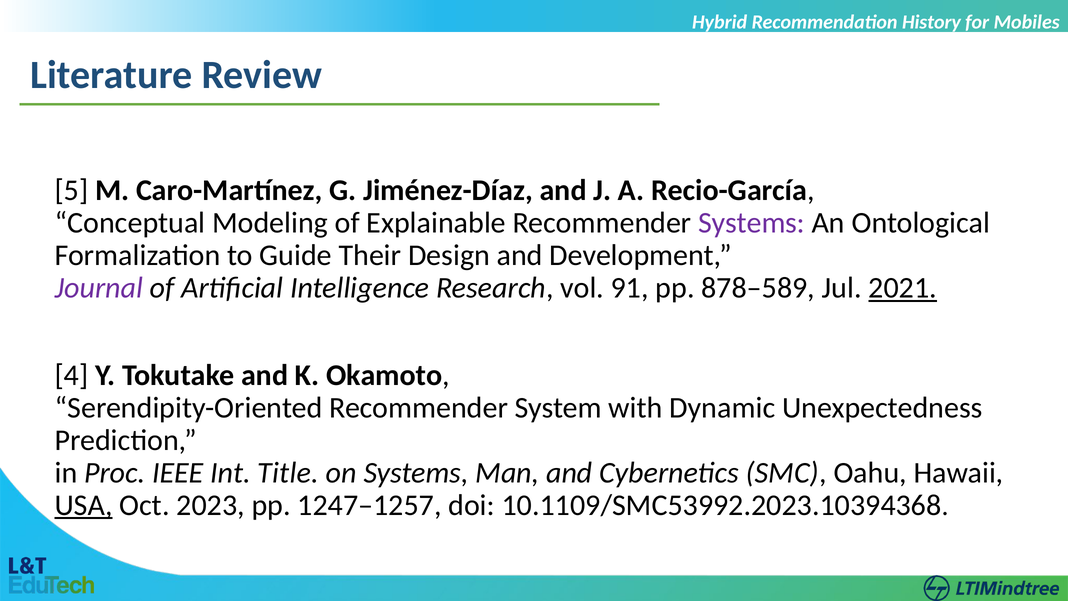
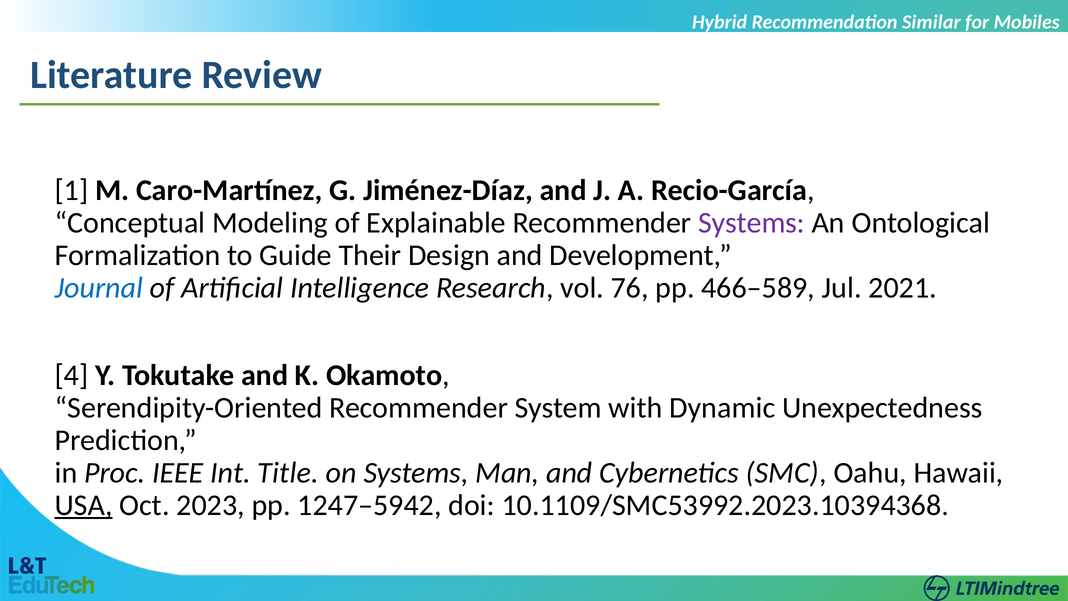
History: History -> Similar
5: 5 -> 1
Journal colour: purple -> blue
91: 91 -> 76
878–589: 878–589 -> 466–589
2021 underline: present -> none
1247–1257: 1247–1257 -> 1247–5942
